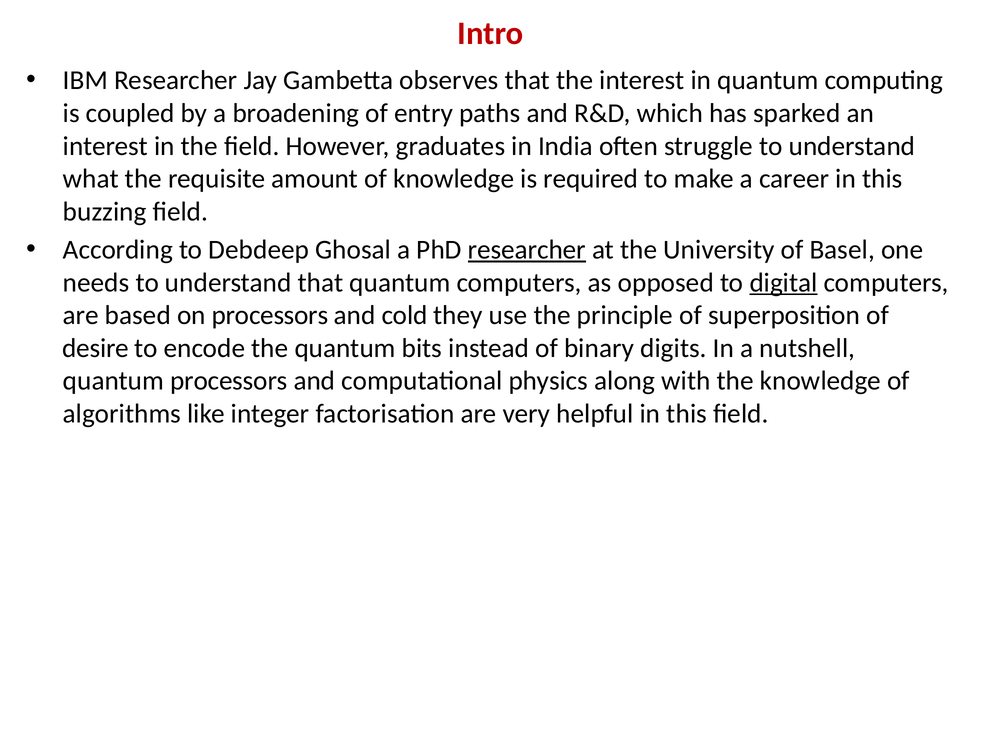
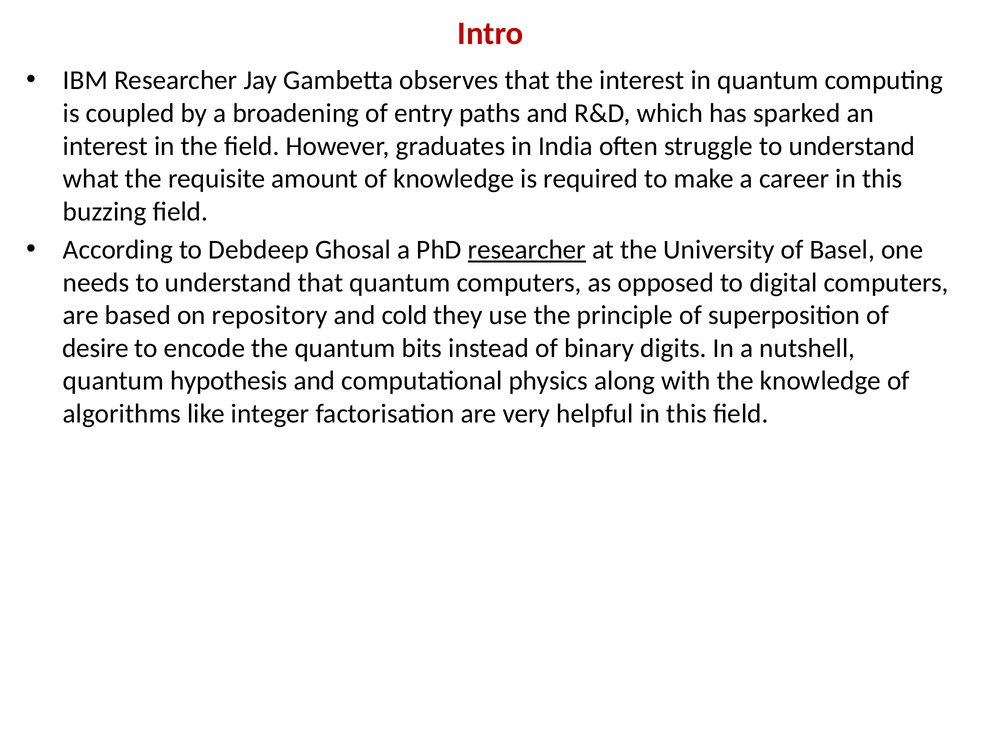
digital underline: present -> none
on processors: processors -> repository
quantum processors: processors -> hypothesis
